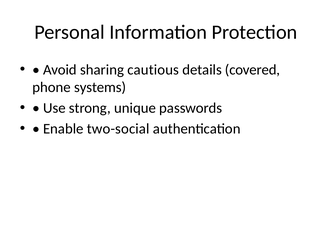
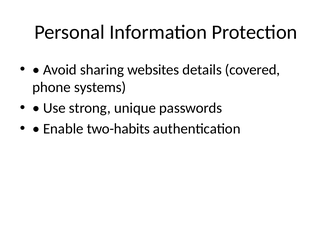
cautious: cautious -> websites
two-social: two-social -> two-habits
